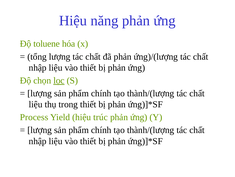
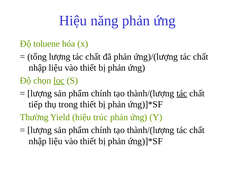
tác at (182, 93) underline: none -> present
liệu at (36, 104): liệu -> tiếp
Process: Process -> Thường
